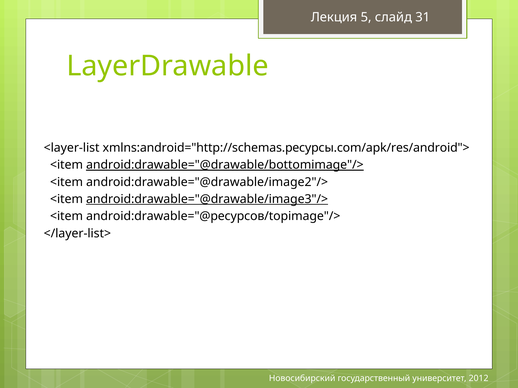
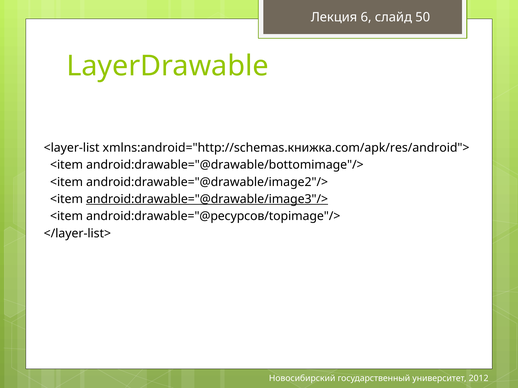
5: 5 -> 6
31: 31 -> 50
xmlns:android="http://schemas.ресурсы.com/apk/res/android">: xmlns:android="http://schemas.ресурсы.com/apk/res/android"> -> xmlns:android="http://schemas.книжка.com/apk/res/android">
android:drawable="@drawable/bottomimage"/> underline: present -> none
